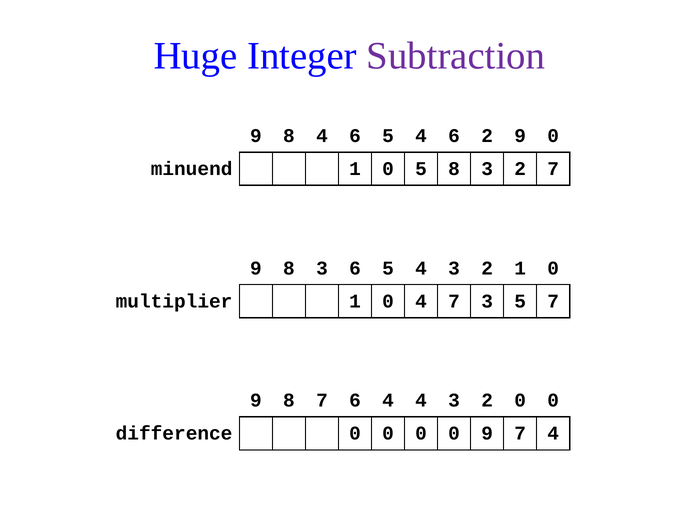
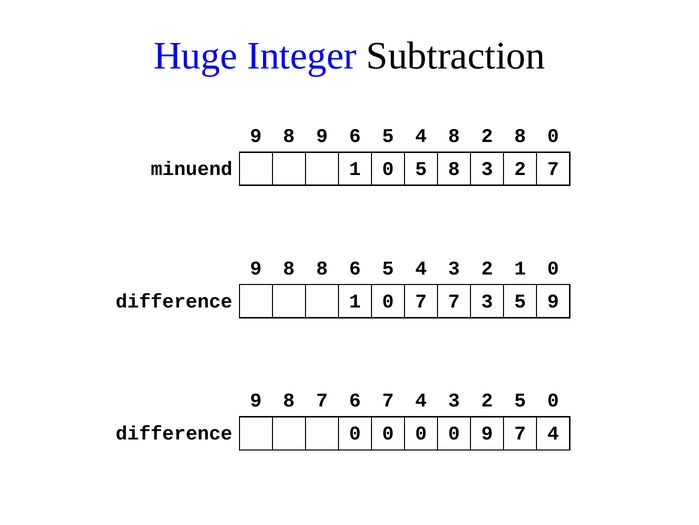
Subtraction colour: purple -> black
8 4: 4 -> 9
5 4 6: 6 -> 8
2 9: 9 -> 8
9 8 3: 3 -> 8
multiplier at (174, 301): multiplier -> difference
0 4: 4 -> 7
5 7: 7 -> 9
6 4: 4 -> 7
2 0: 0 -> 5
